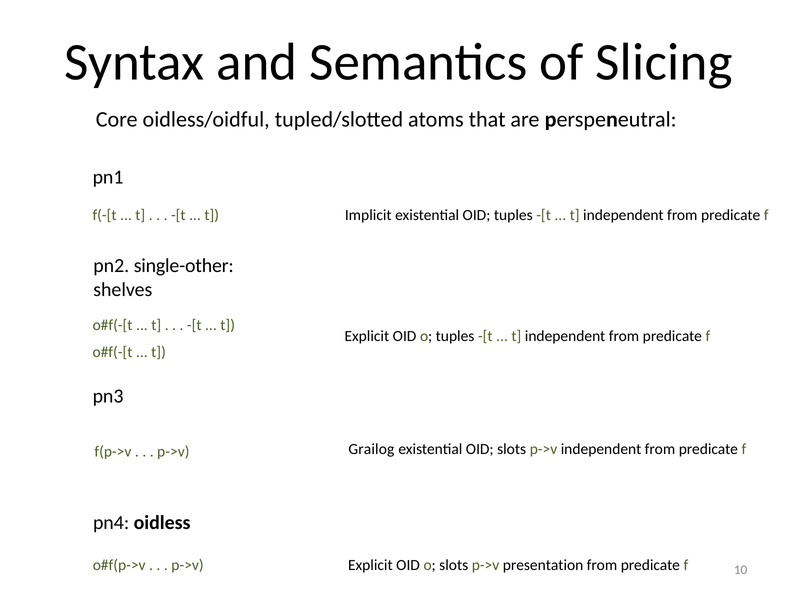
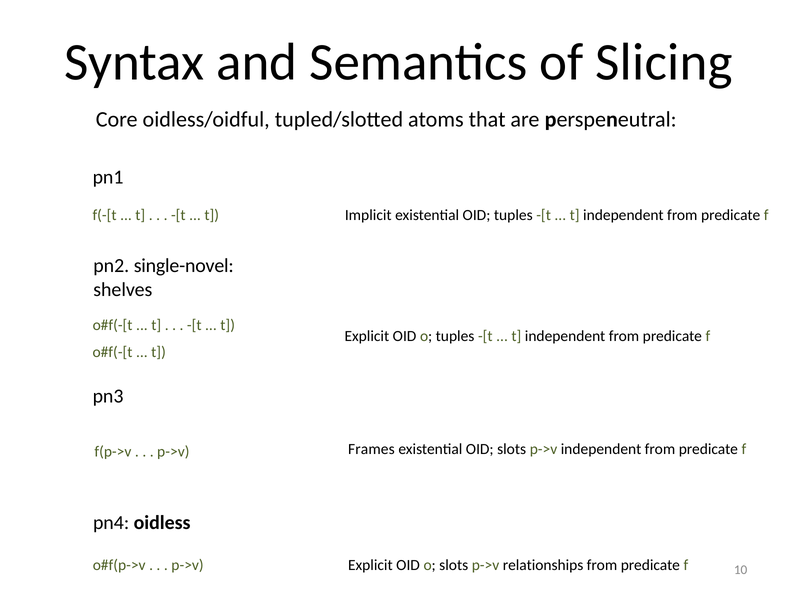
single-other: single-other -> single-novel
Grailog: Grailog -> Frames
presentation: presentation -> relationships
